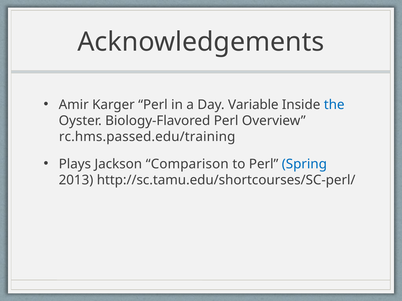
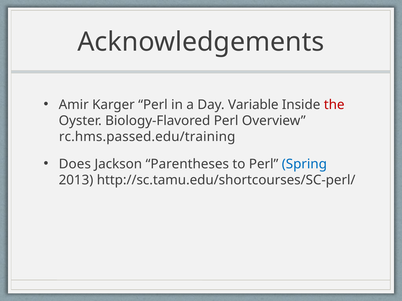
the colour: blue -> red
Plays: Plays -> Does
Comparison: Comparison -> Parentheses
